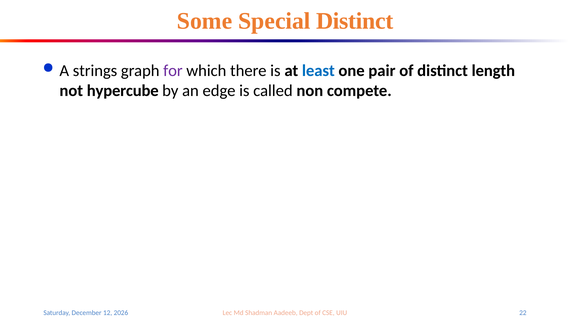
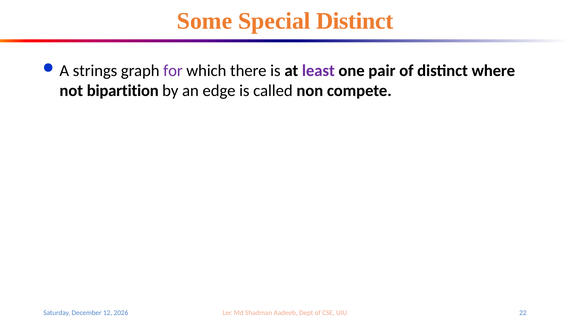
least colour: blue -> purple
length: length -> where
hypercube: hypercube -> bipartition
